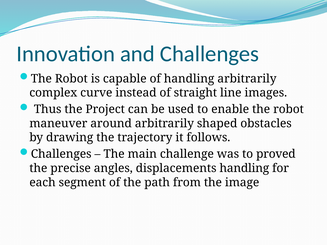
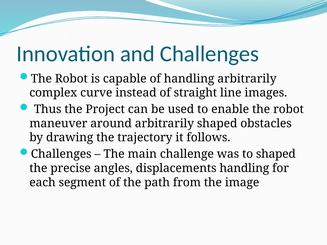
to proved: proved -> shaped
